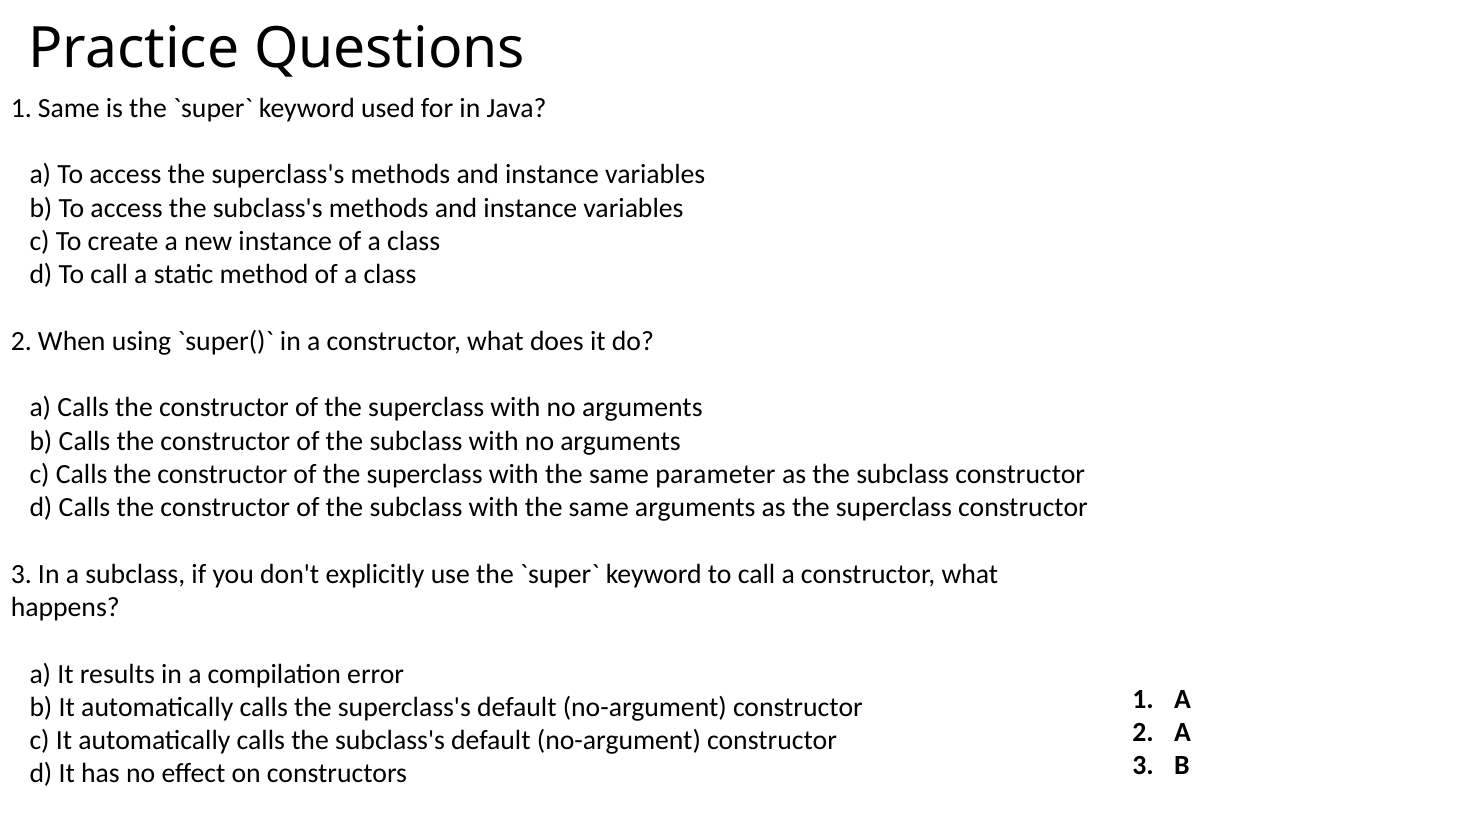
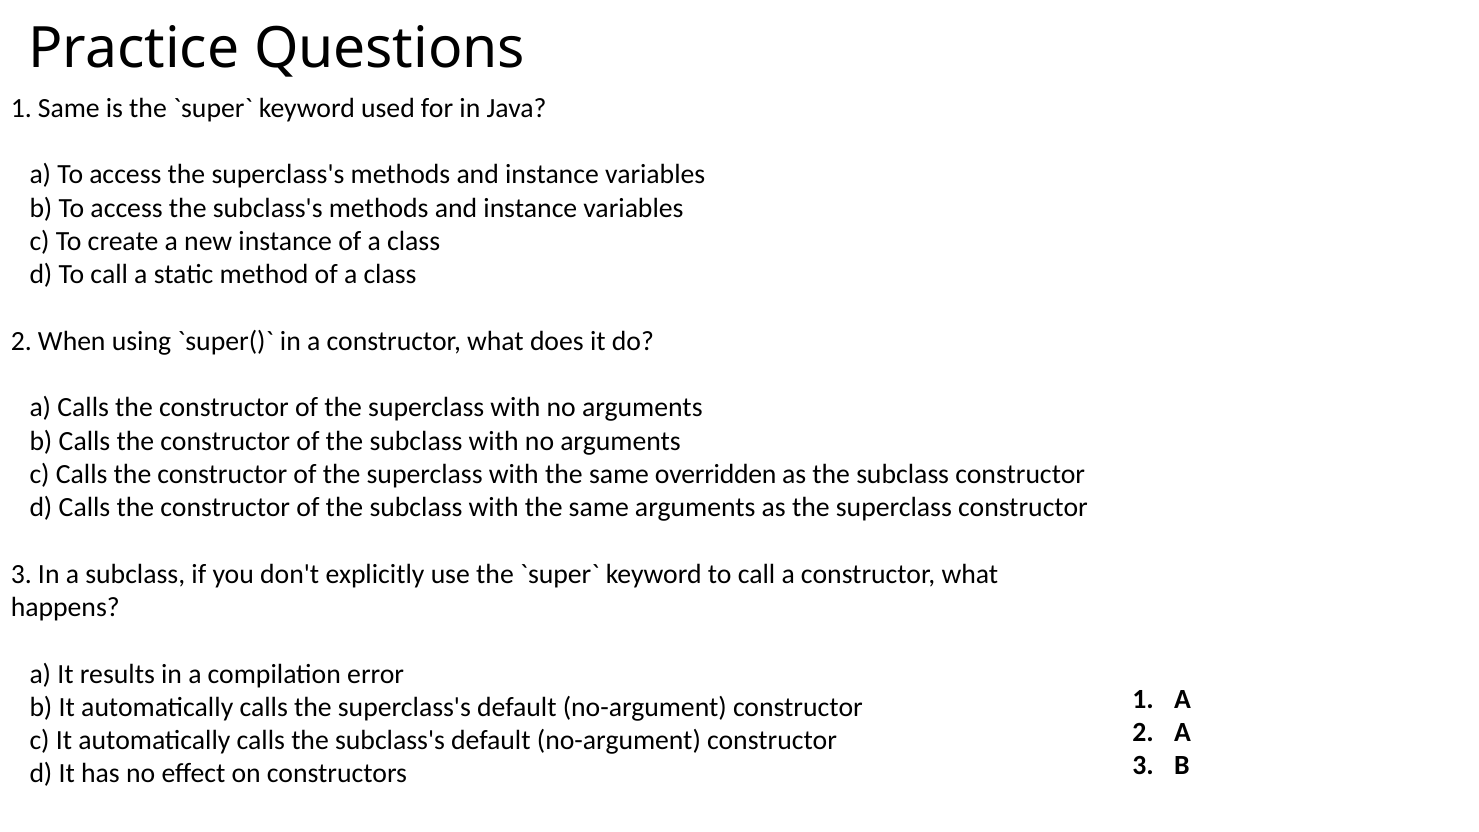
parameter: parameter -> overridden
